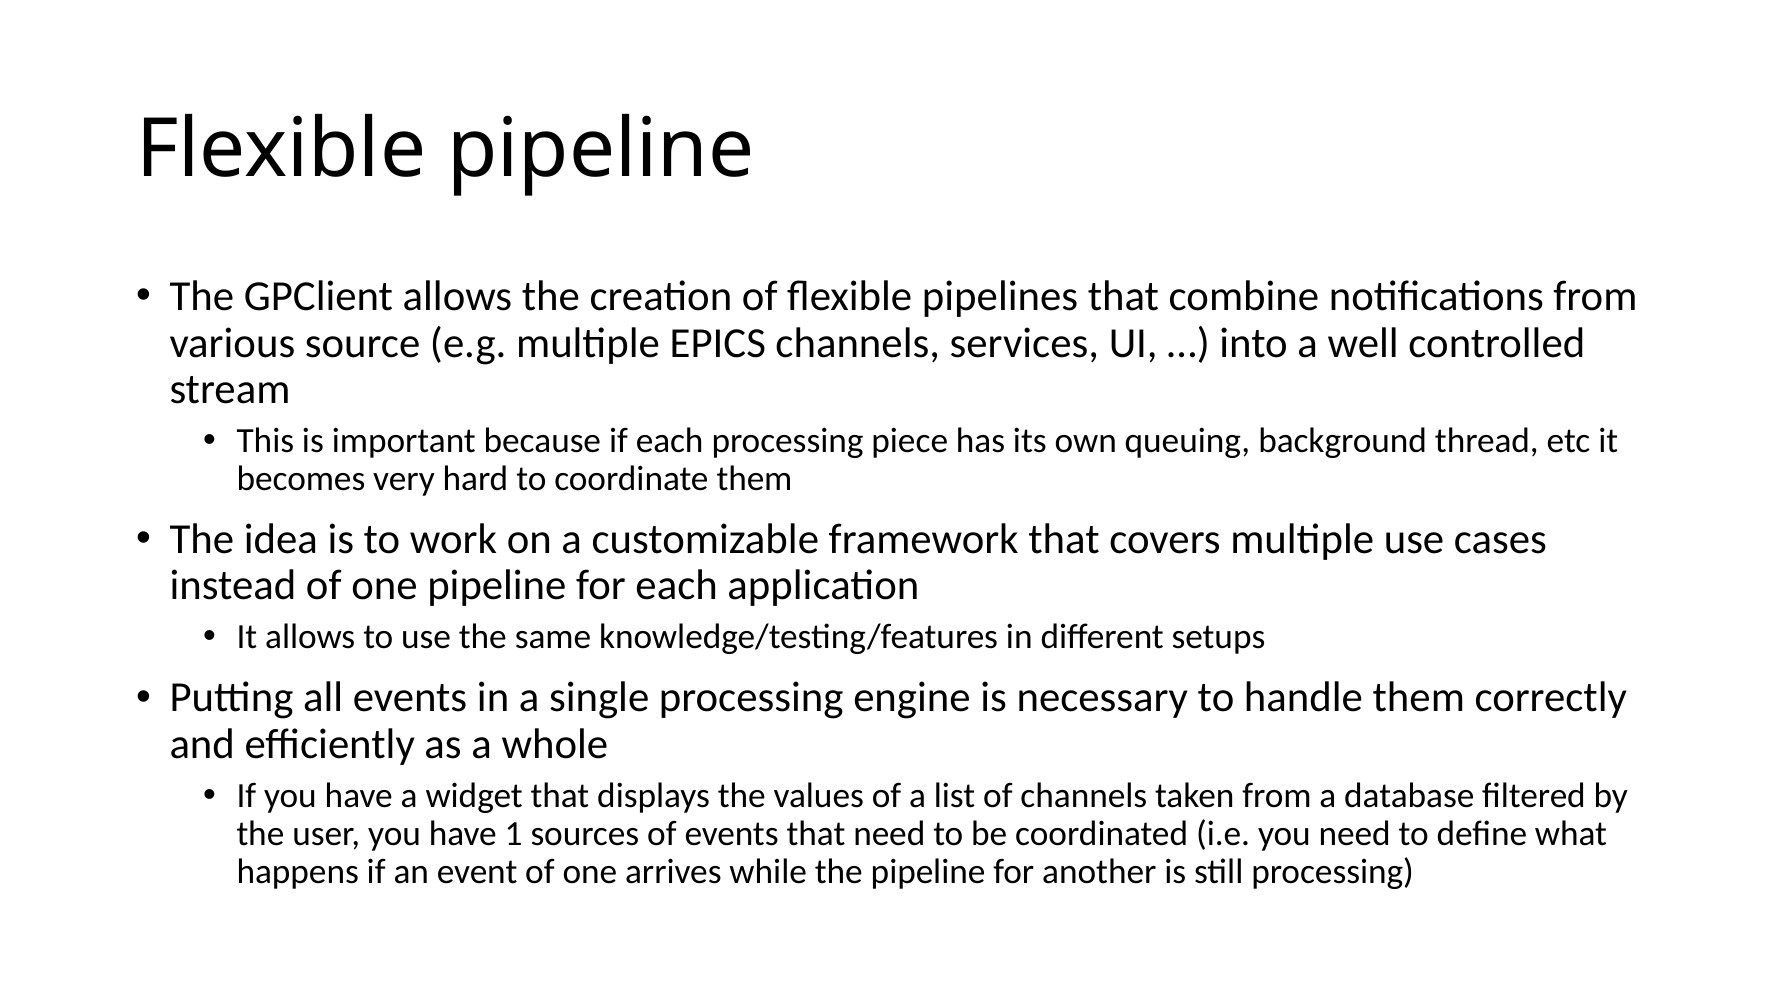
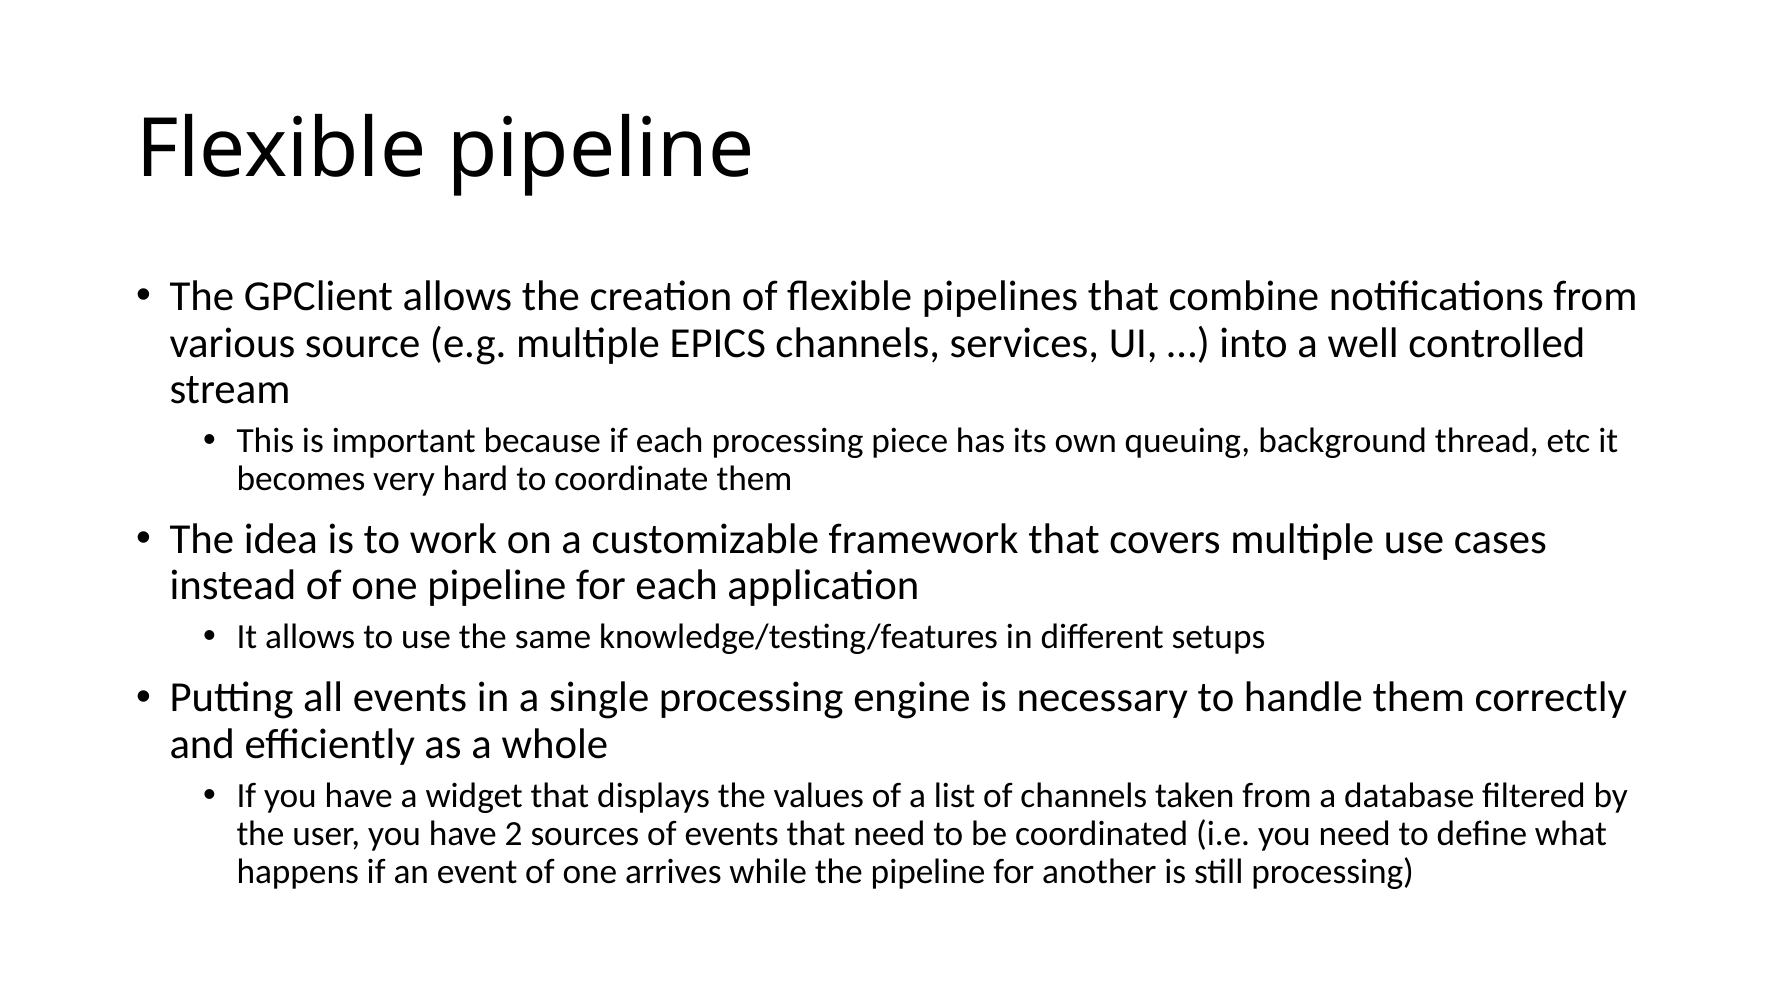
1: 1 -> 2
